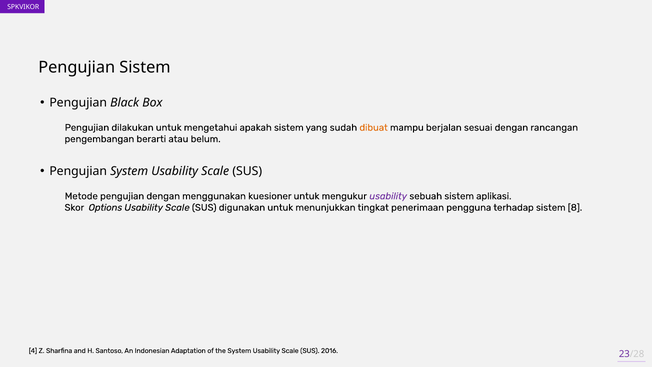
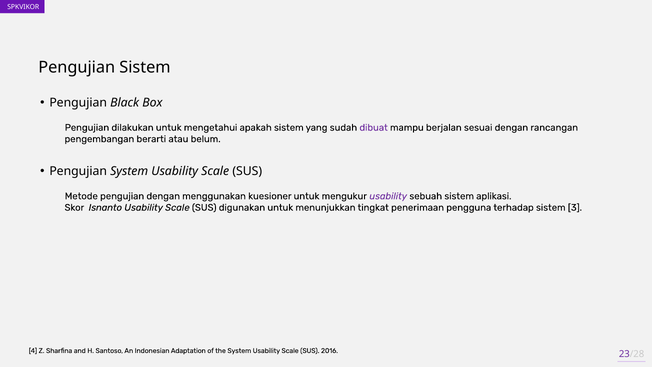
dibuat colour: orange -> purple
Options: Options -> Isnanto
8: 8 -> 3
